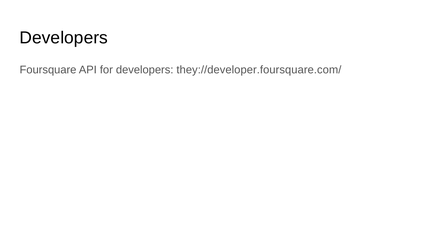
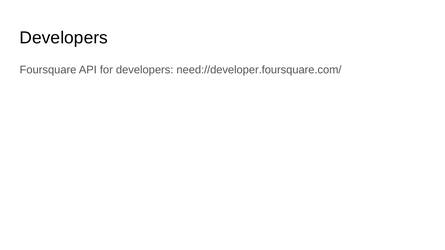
they://developer.foursquare.com/: they://developer.foursquare.com/ -> need://developer.foursquare.com/
